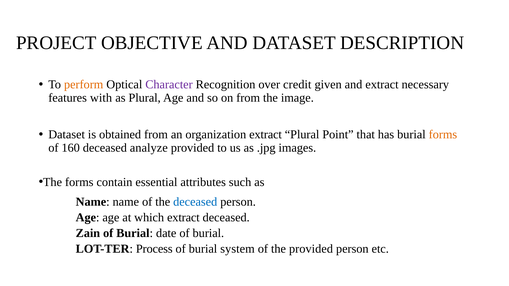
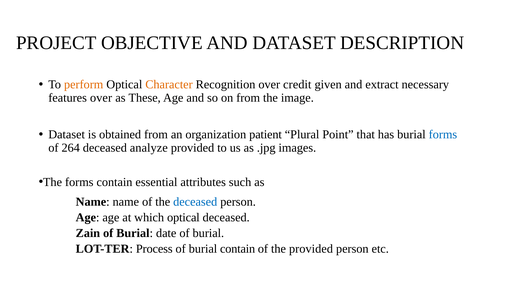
Character colour: purple -> orange
features with: with -> over
as Plural: Plural -> These
organization extract: extract -> patient
forms at (443, 135) colour: orange -> blue
160: 160 -> 264
which extract: extract -> optical
burial system: system -> contain
